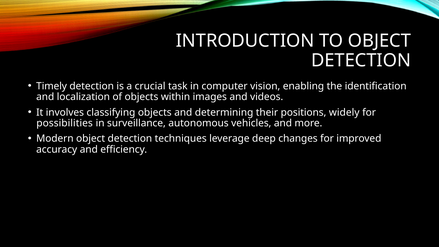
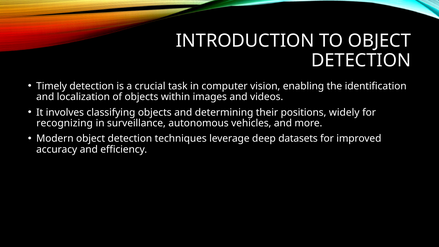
possibilities: possibilities -> recognizing
changes: changes -> datasets
